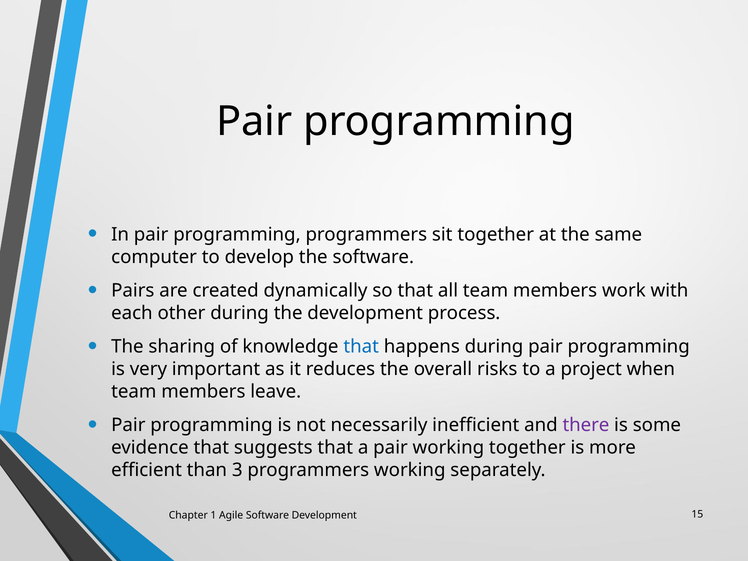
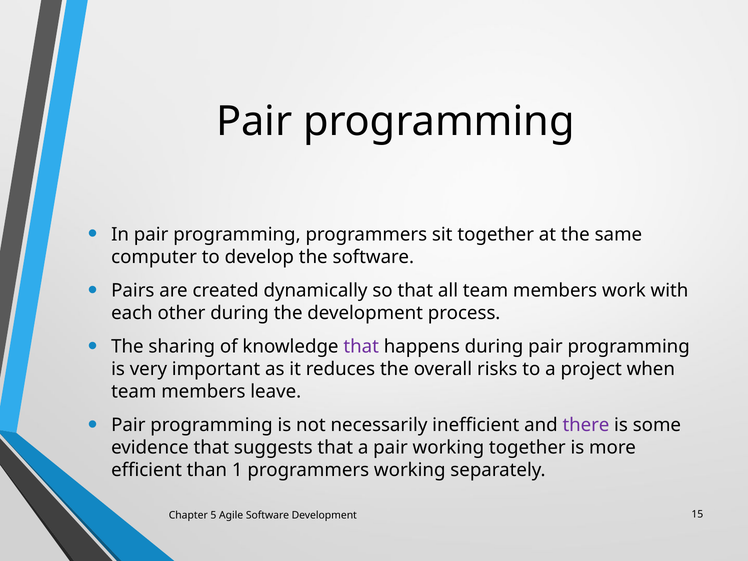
that at (361, 347) colour: blue -> purple
3: 3 -> 1
1: 1 -> 5
